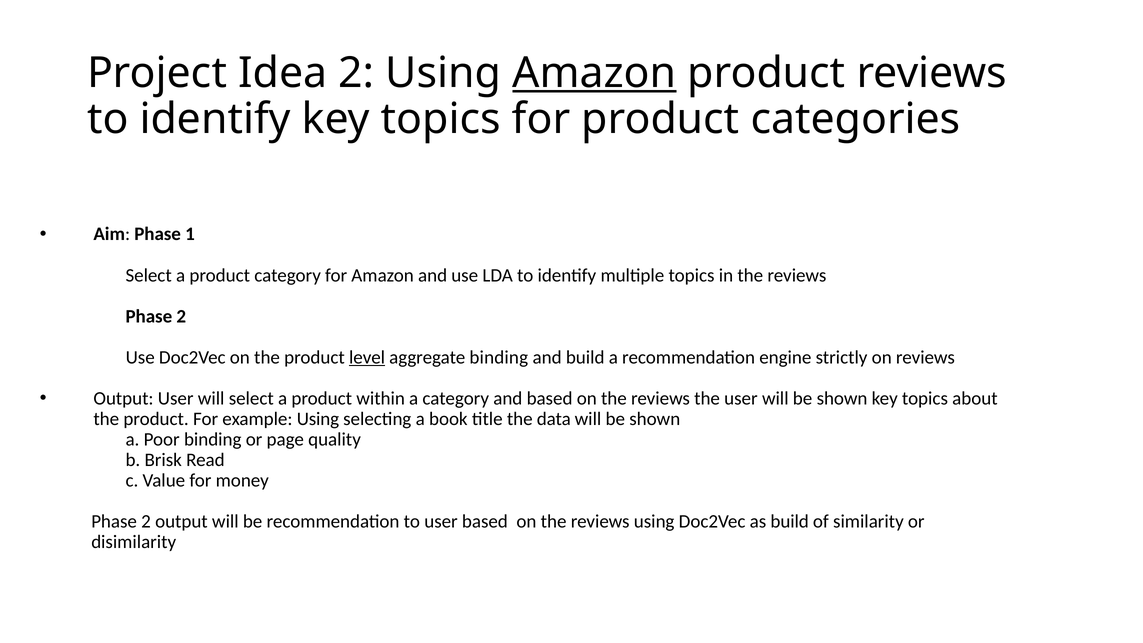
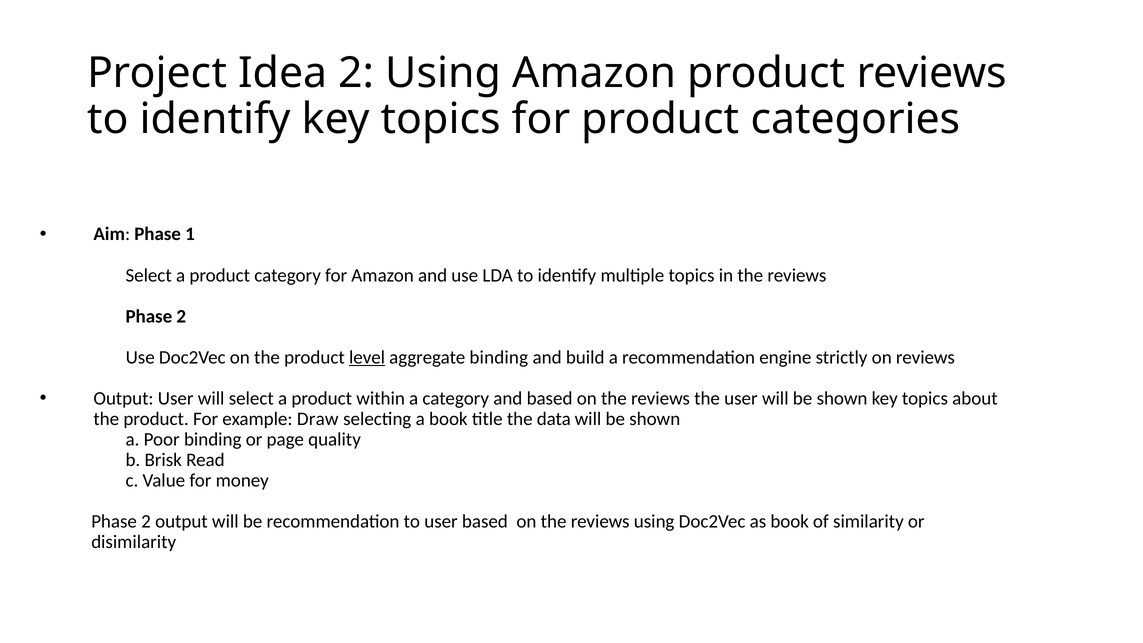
Amazon at (594, 73) underline: present -> none
example Using: Using -> Draw
as build: build -> book
